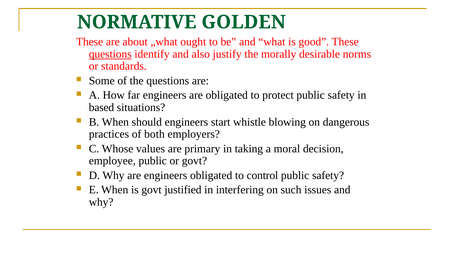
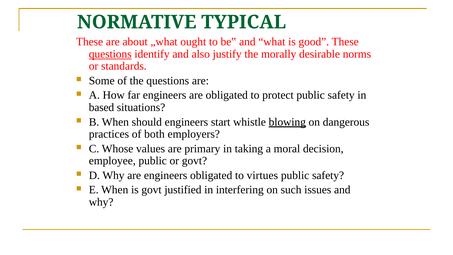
GOLDEN: GOLDEN -> TYPICAL
blowing underline: none -> present
control: control -> virtues
